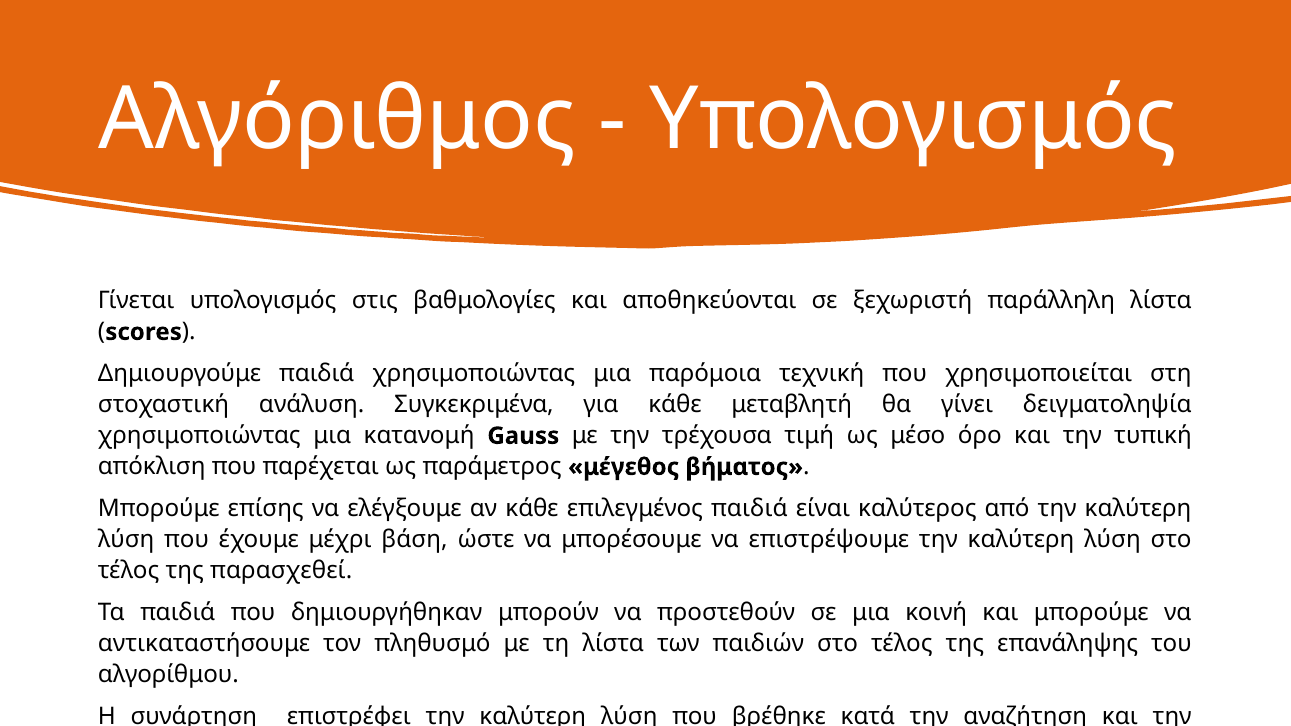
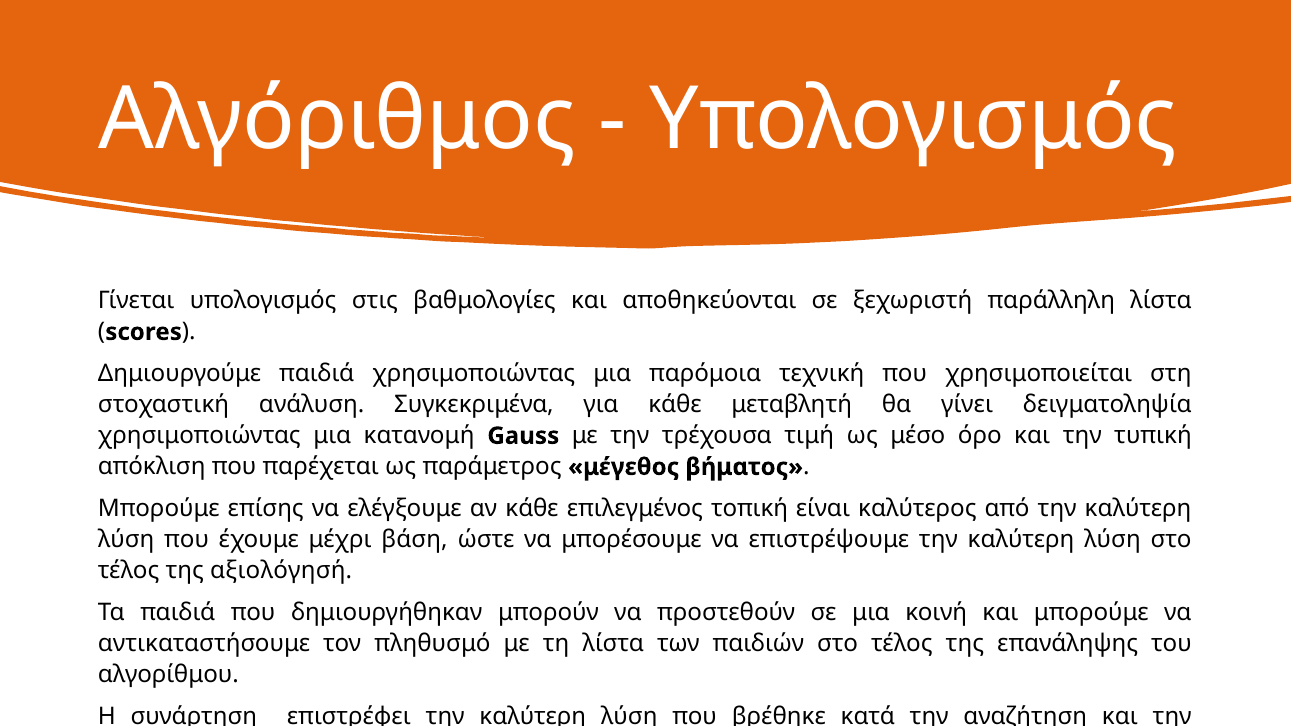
επιλεγμένος παιδιά: παιδιά -> τοπική
της παρασχεθεί: παρασχεθεί -> αξιολόγησή
